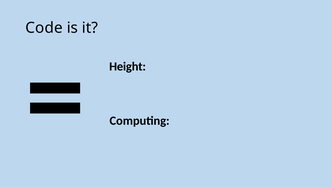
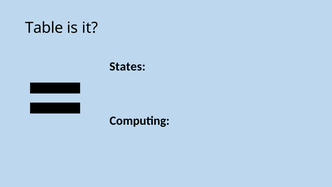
Code: Code -> Table
Height: Height -> States
